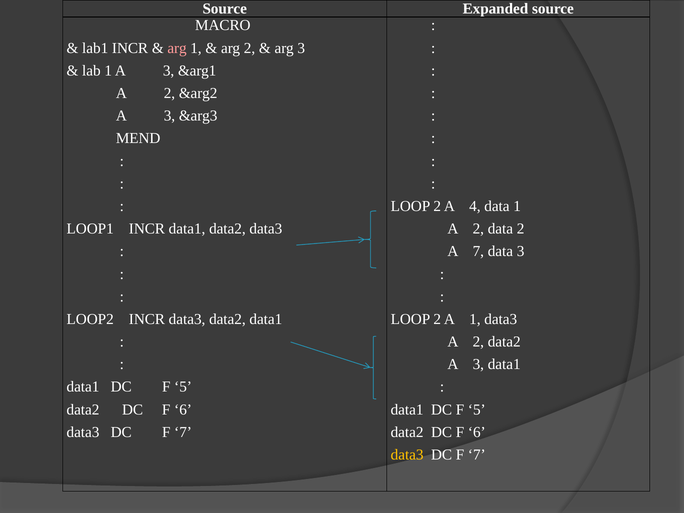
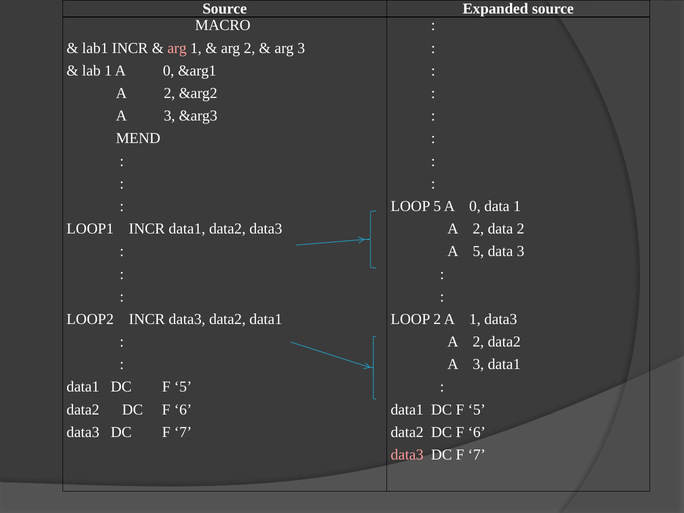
1 A 3: 3 -> 0
2 at (437, 206): 2 -> 5
4 at (475, 206): 4 -> 0
A 7: 7 -> 5
data3 at (407, 455) colour: yellow -> pink
